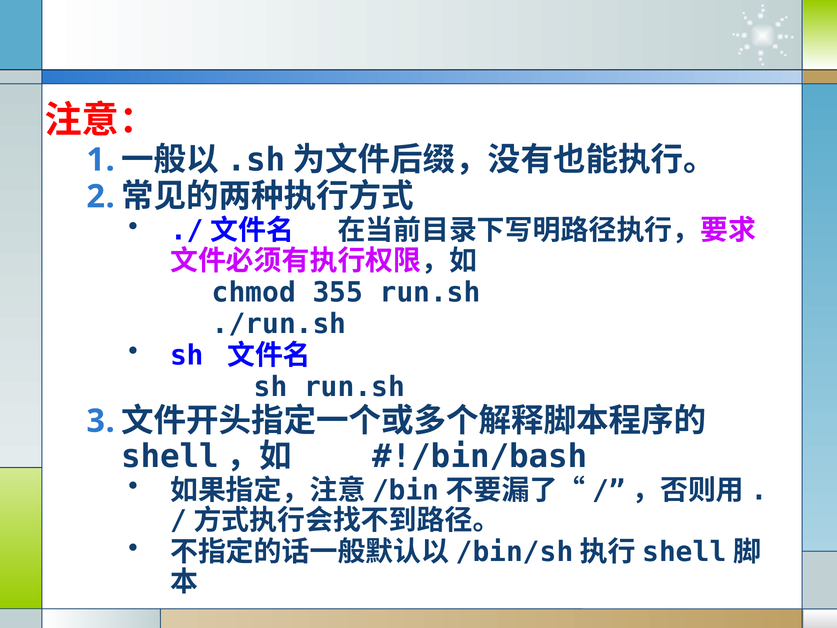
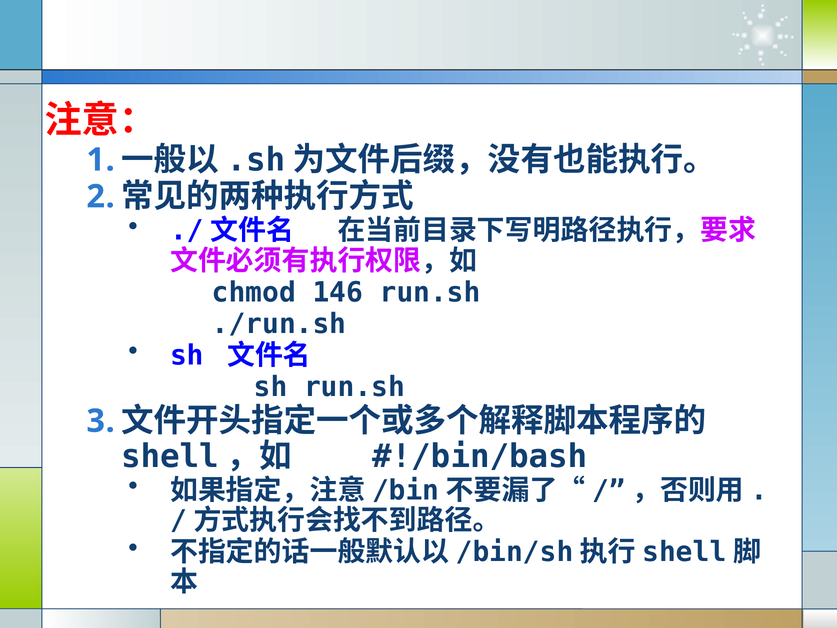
355: 355 -> 146
